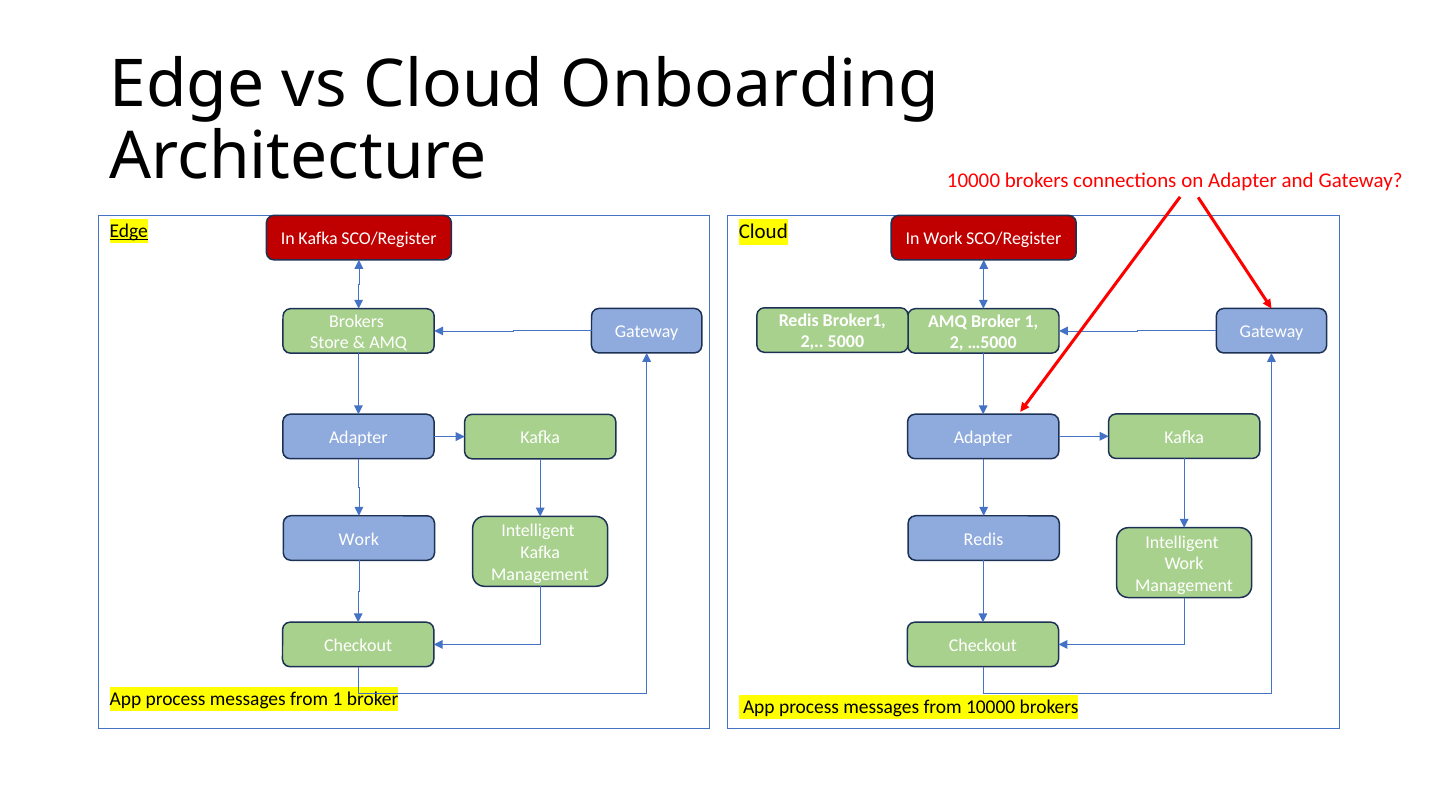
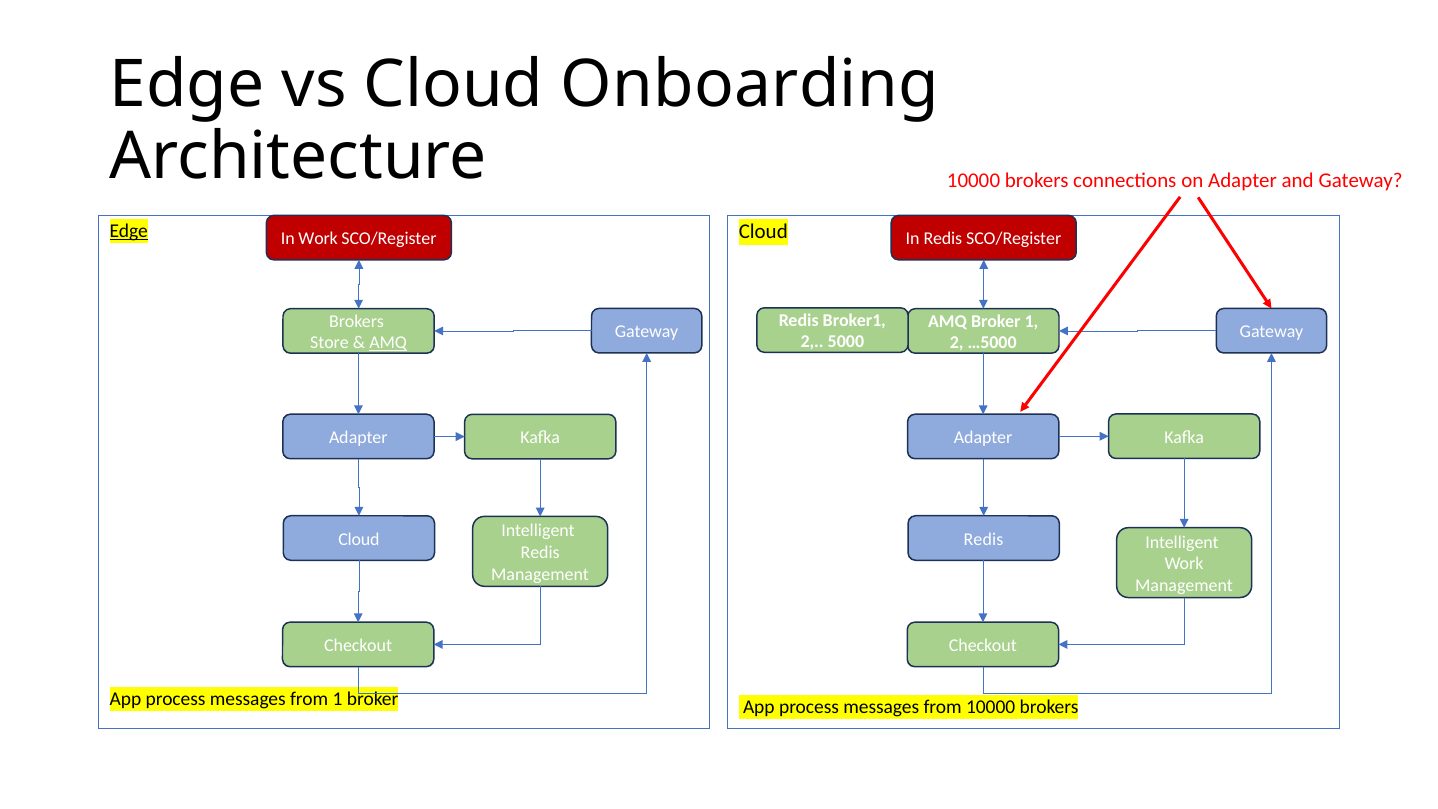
In Kafka: Kafka -> Work
In Work: Work -> Redis
AMQ at (388, 343) underline: none -> present
Work at (359, 539): Work -> Cloud
Kafka at (540, 552): Kafka -> Redis
